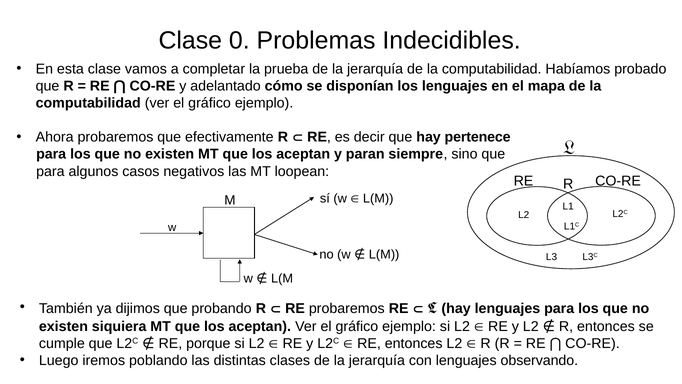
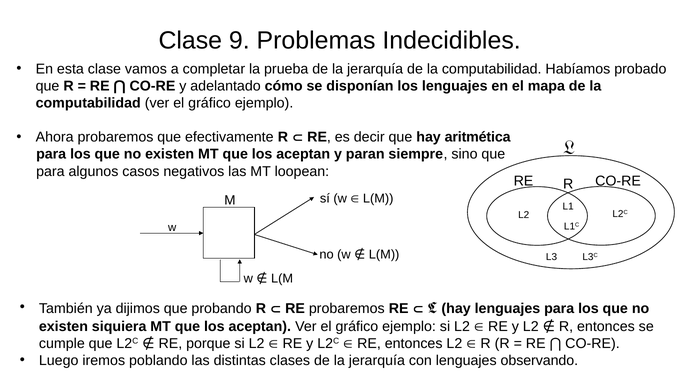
0: 0 -> 9
pertenece: pertenece -> aritmética
